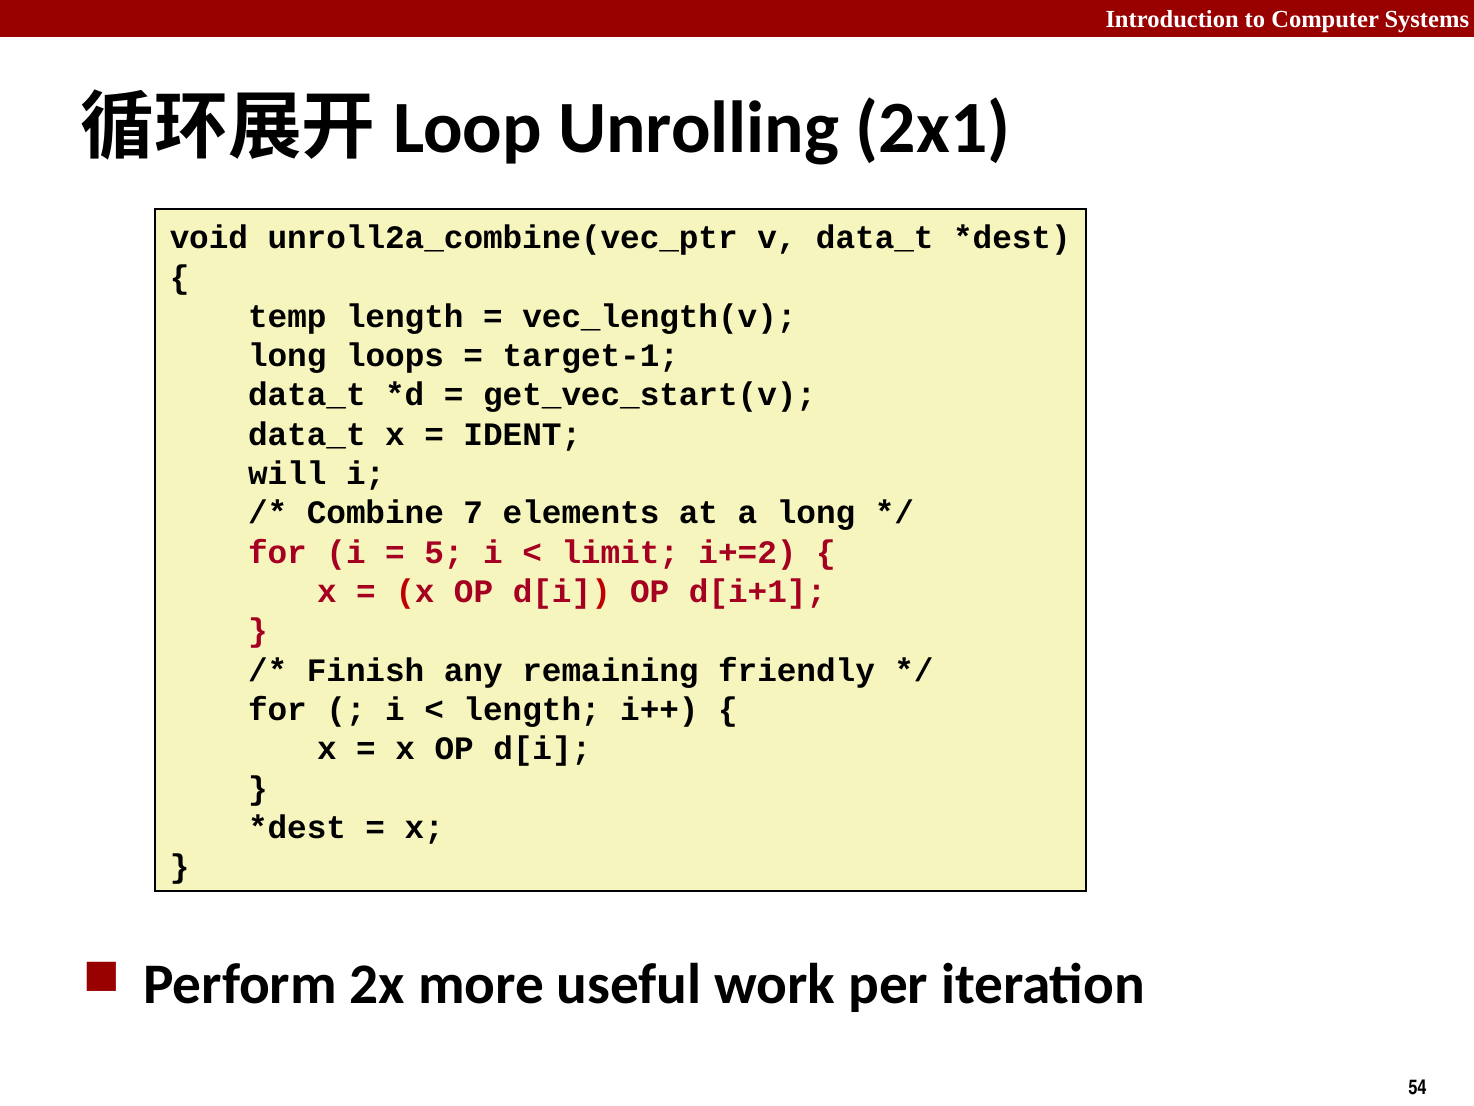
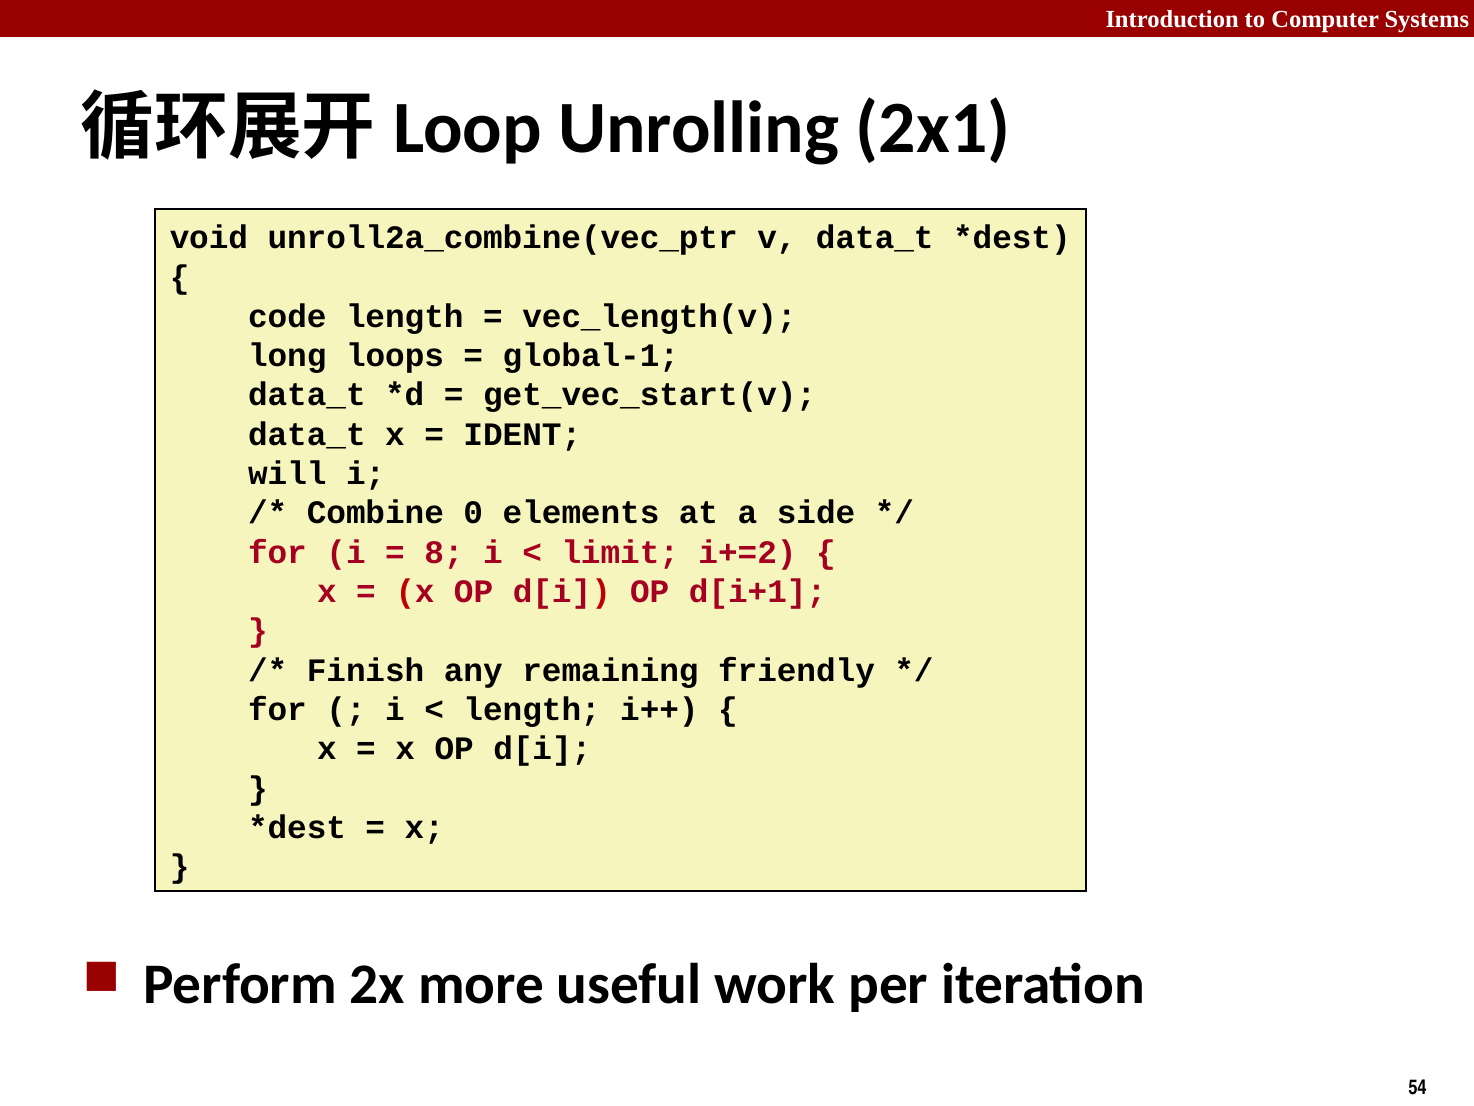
temp: temp -> code
target-1: target-1 -> global-1
7: 7 -> 0
a long: long -> side
5: 5 -> 8
